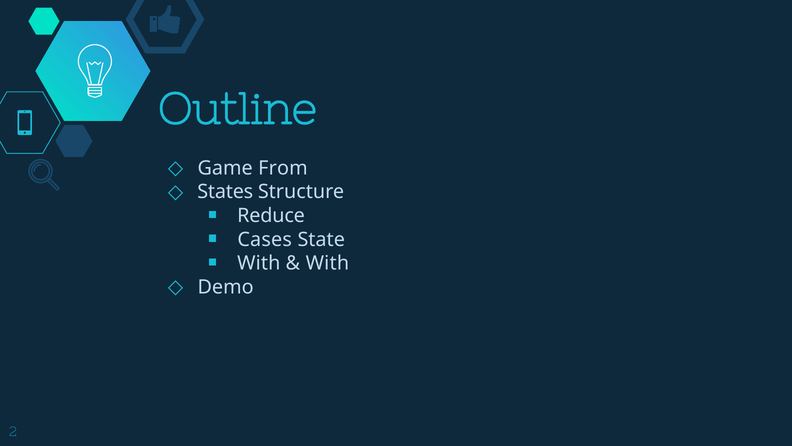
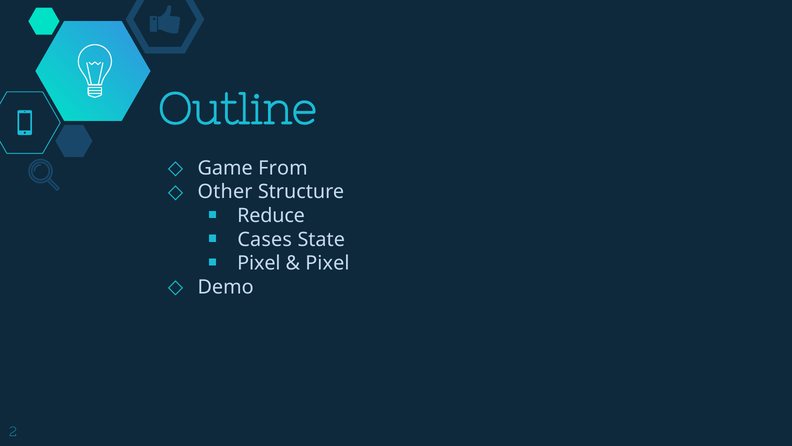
States: States -> Other
With at (259, 263): With -> Pixel
With at (327, 263): With -> Pixel
